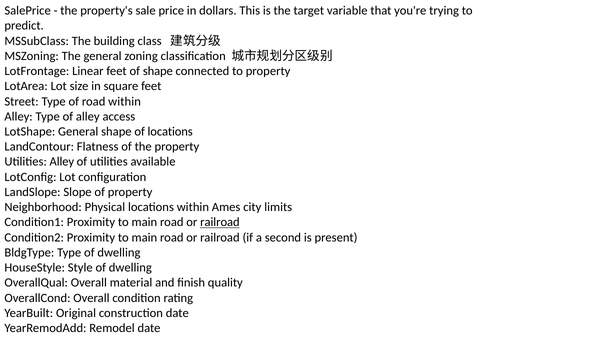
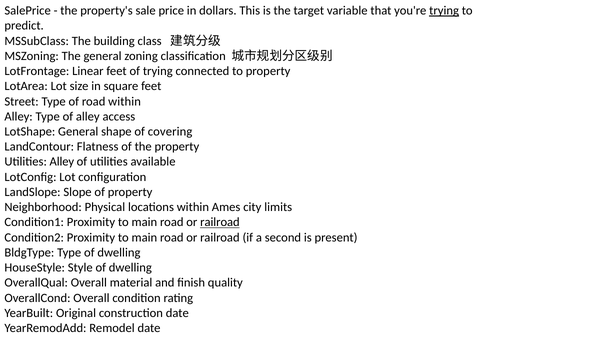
trying at (444, 11) underline: none -> present
of shape: shape -> trying
of locations: locations -> covering
